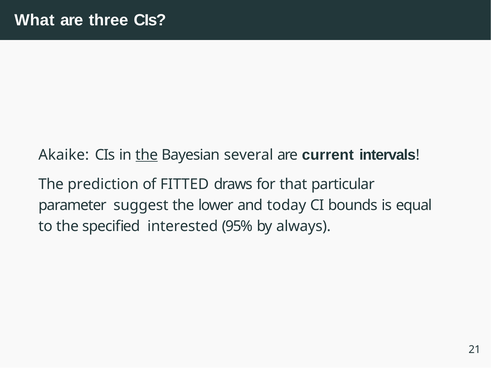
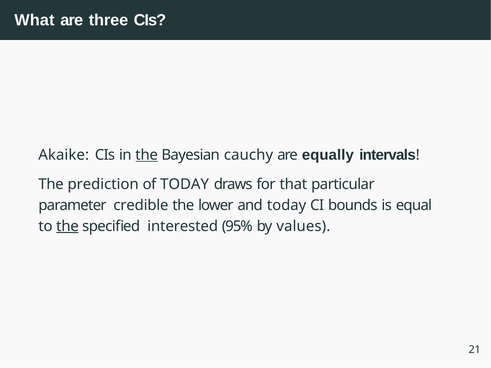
several: several -> cauchy
current: current -> equally
of FITTED: FITTED -> TODAY
suggest: suggest -> credible
the at (67, 227) underline: none -> present
always: always -> values
